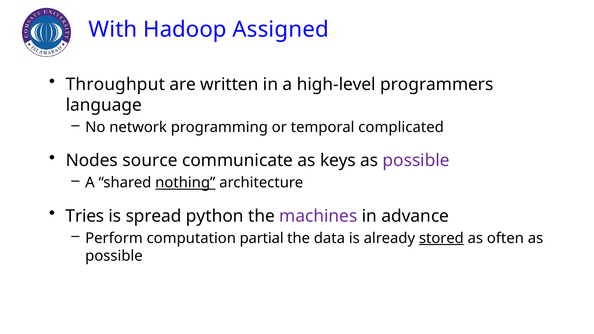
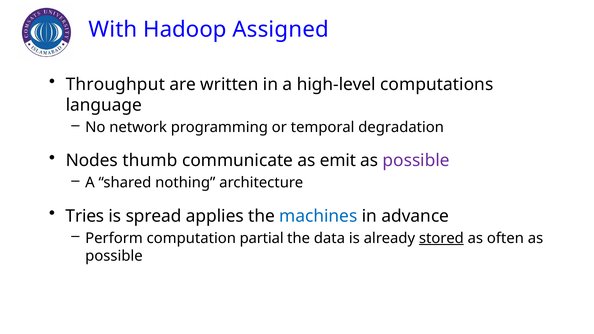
programmers: programmers -> computations
complicated: complicated -> degradation
source: source -> thumb
keys: keys -> emit
nothing underline: present -> none
python: python -> applies
machines colour: purple -> blue
